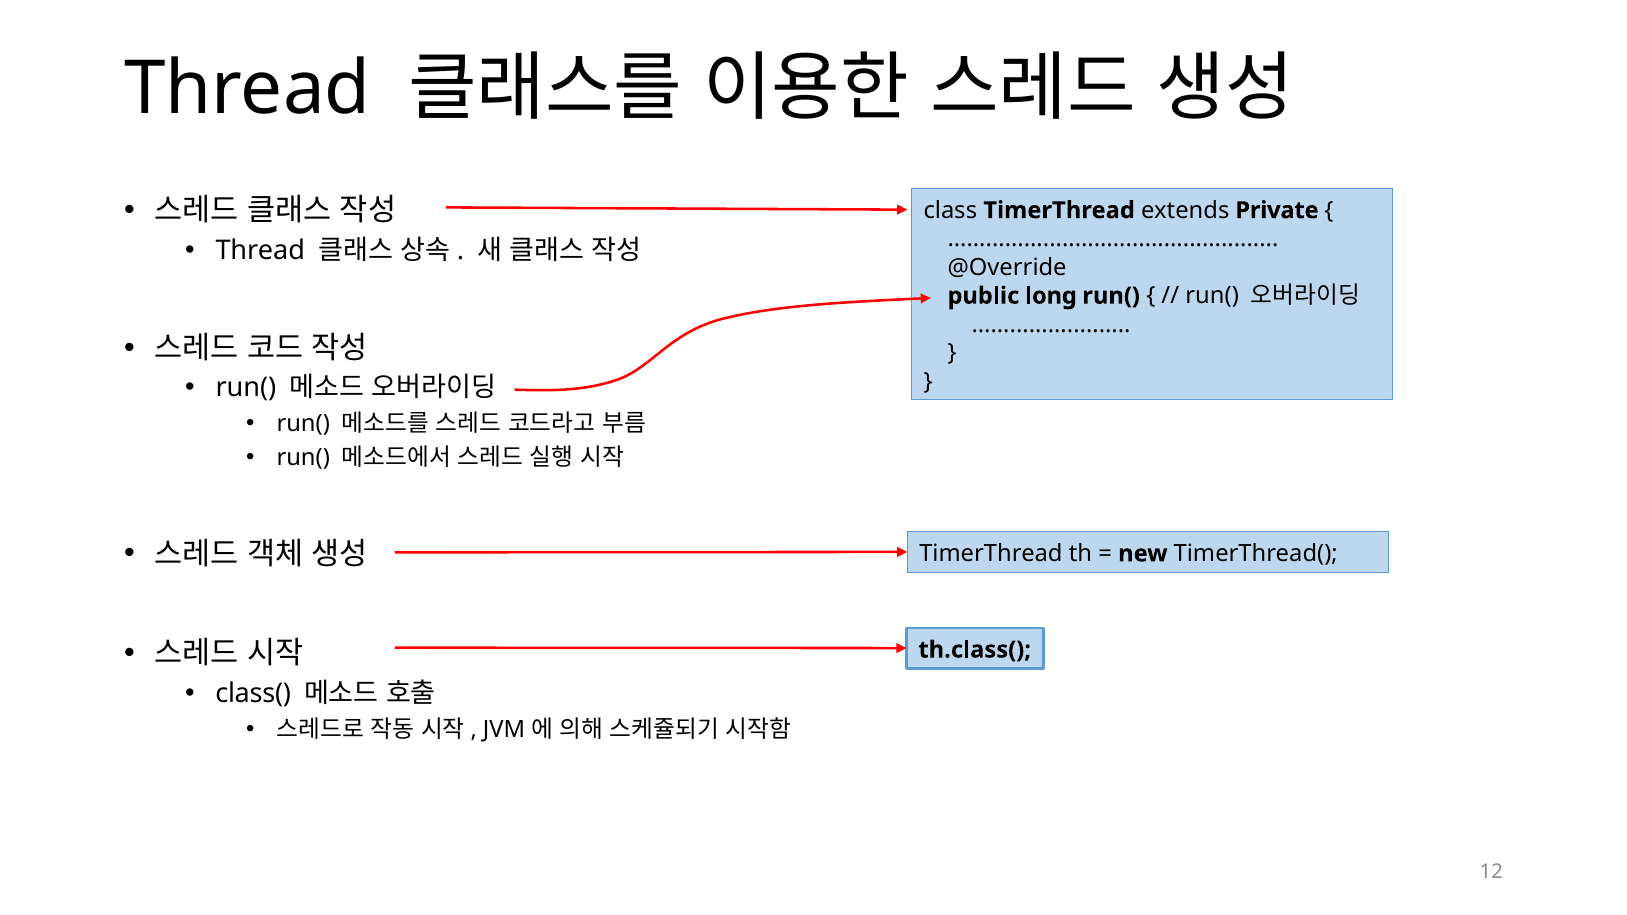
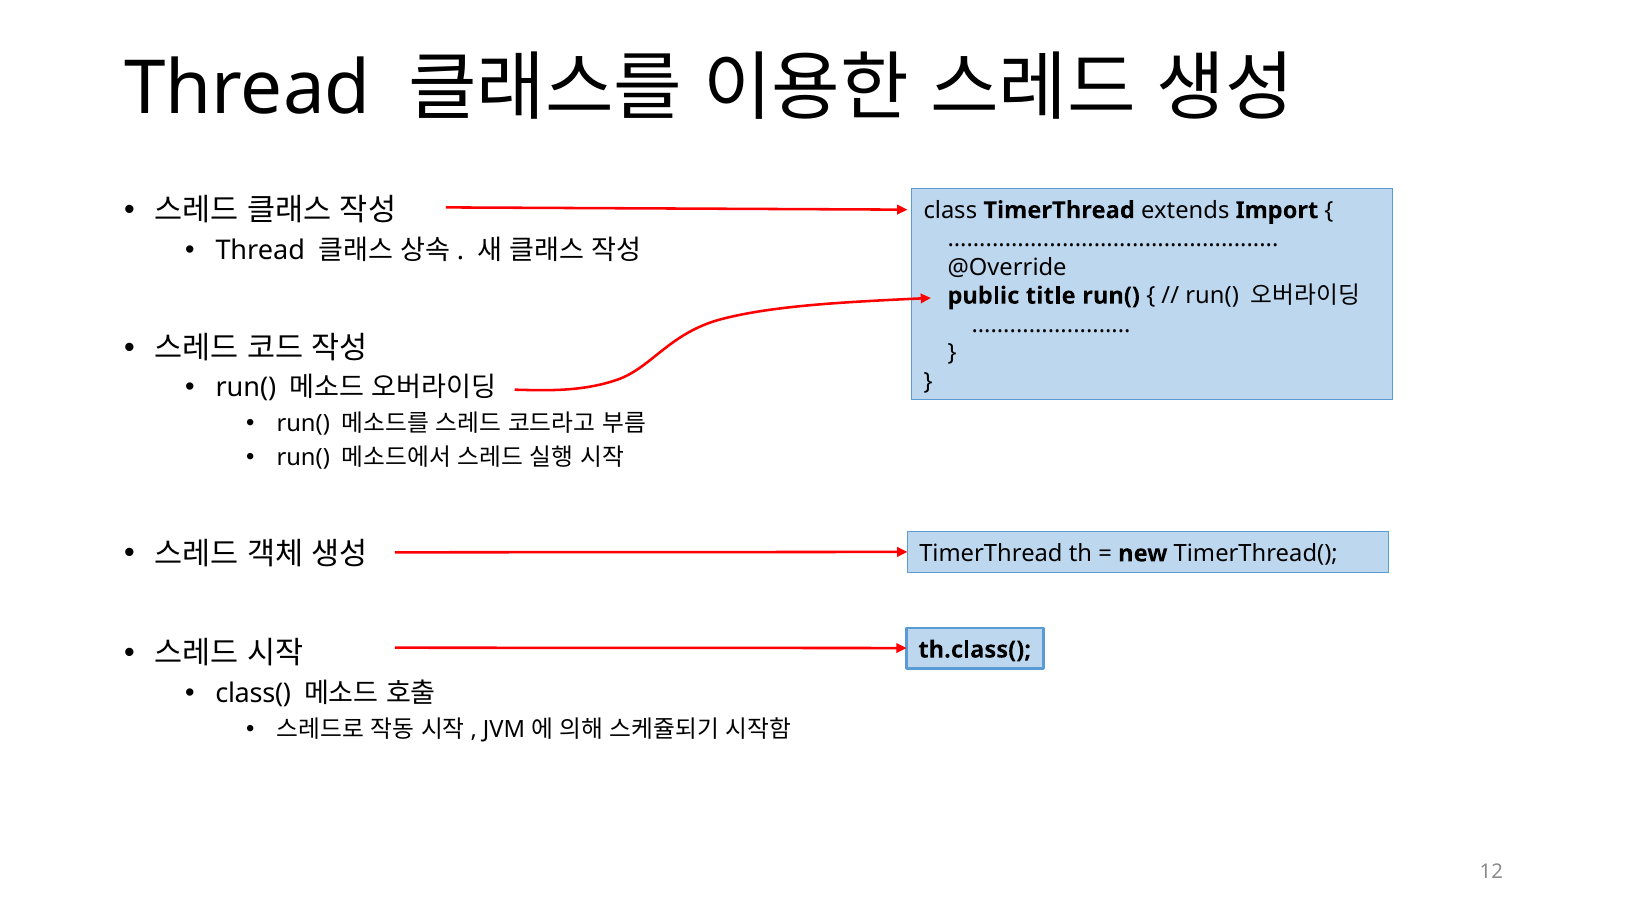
Private: Private -> Import
long: long -> title
